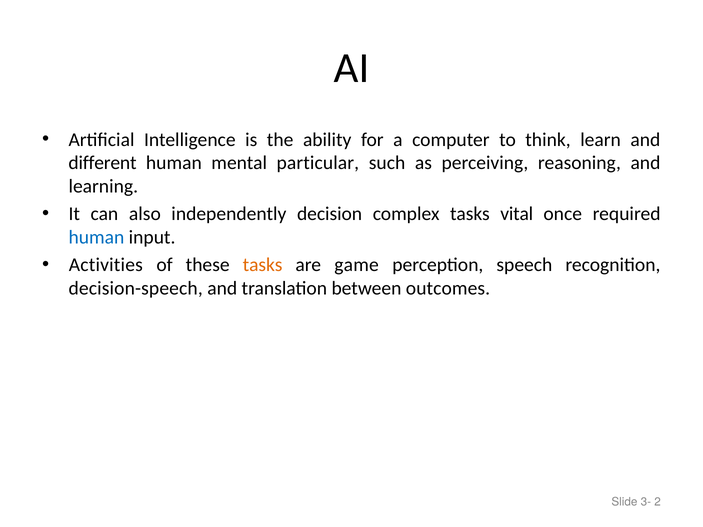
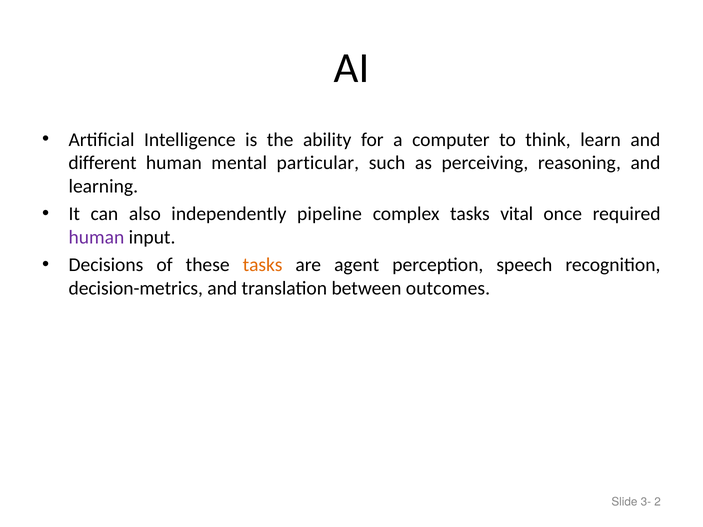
decision: decision -> pipeline
human at (96, 237) colour: blue -> purple
Activities: Activities -> Decisions
game: game -> agent
decision-speech: decision-speech -> decision-metrics
